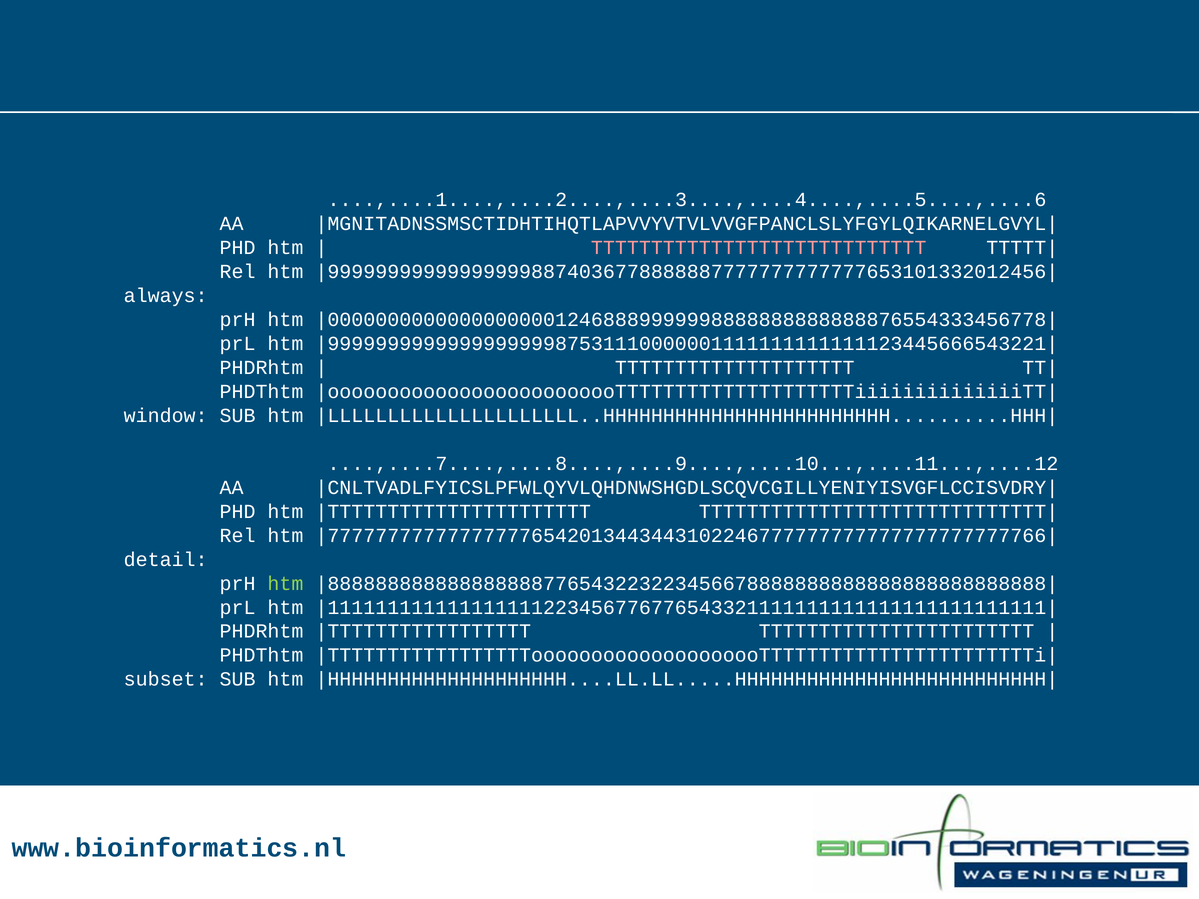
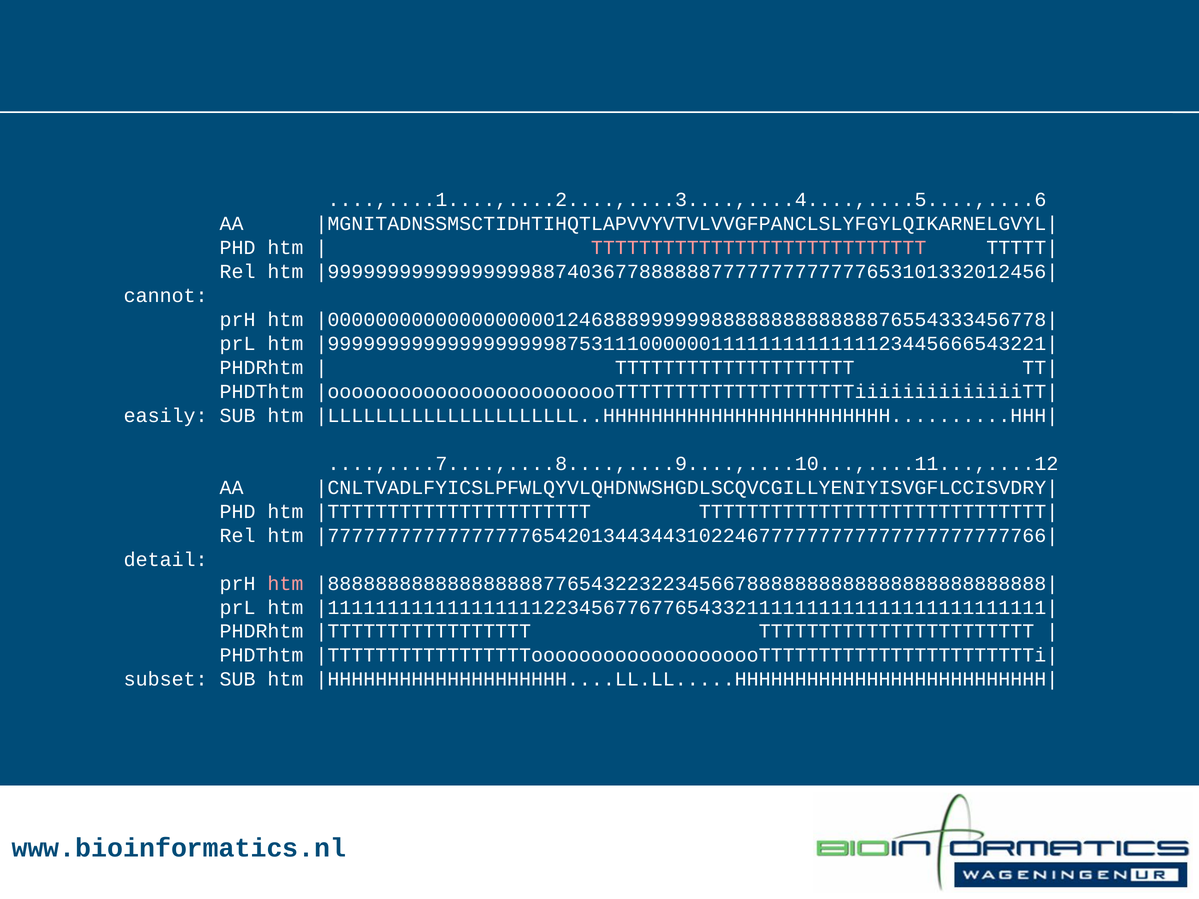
always: always -> cannot
window: window -> easily
htm at (285, 584) colour: light green -> pink
